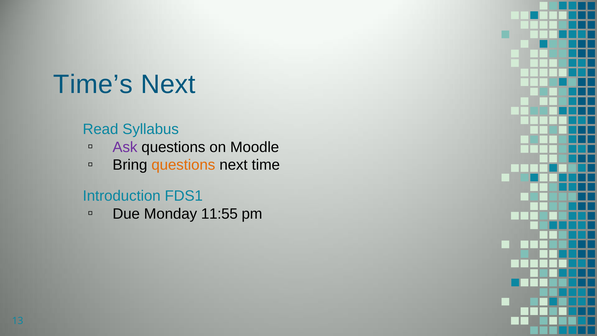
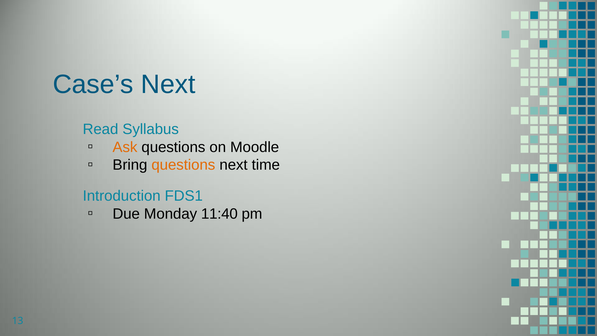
Time’s: Time’s -> Case’s
Ask colour: purple -> orange
11:55: 11:55 -> 11:40
